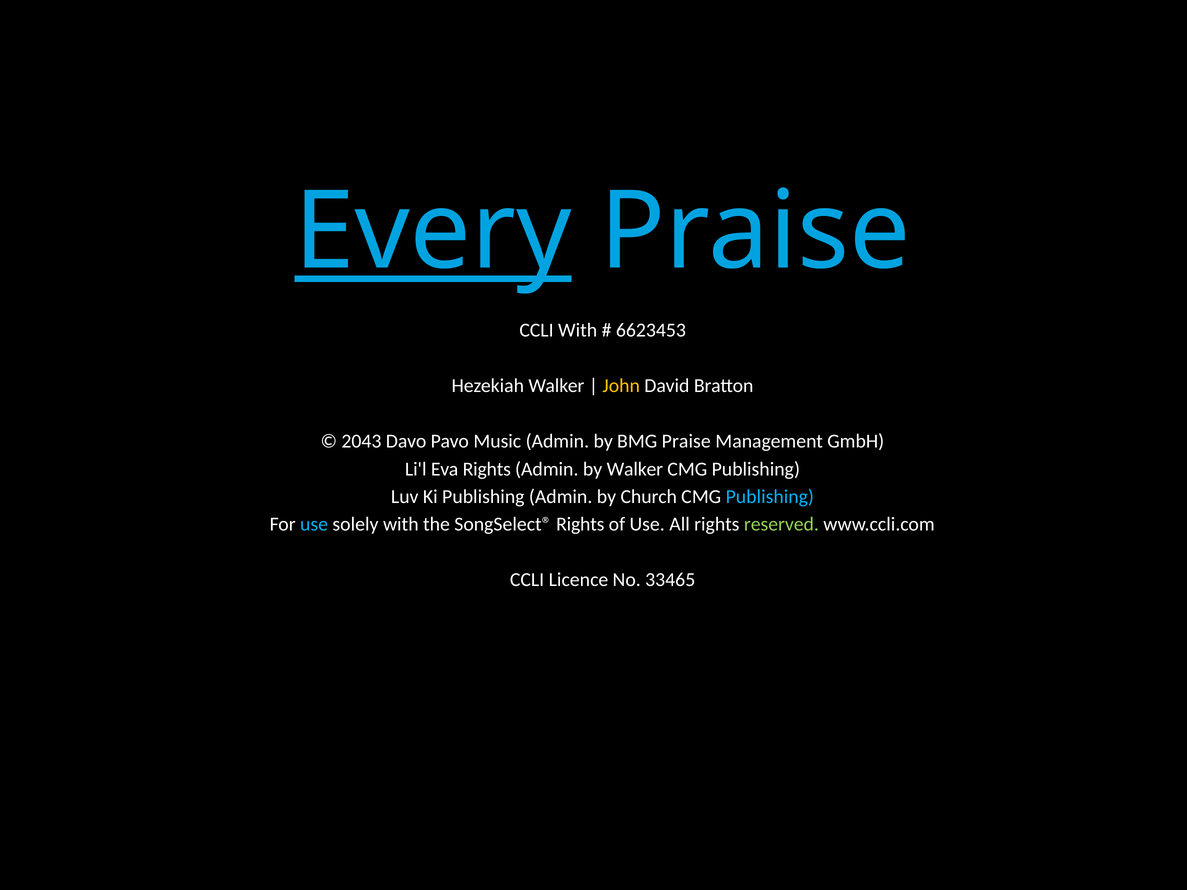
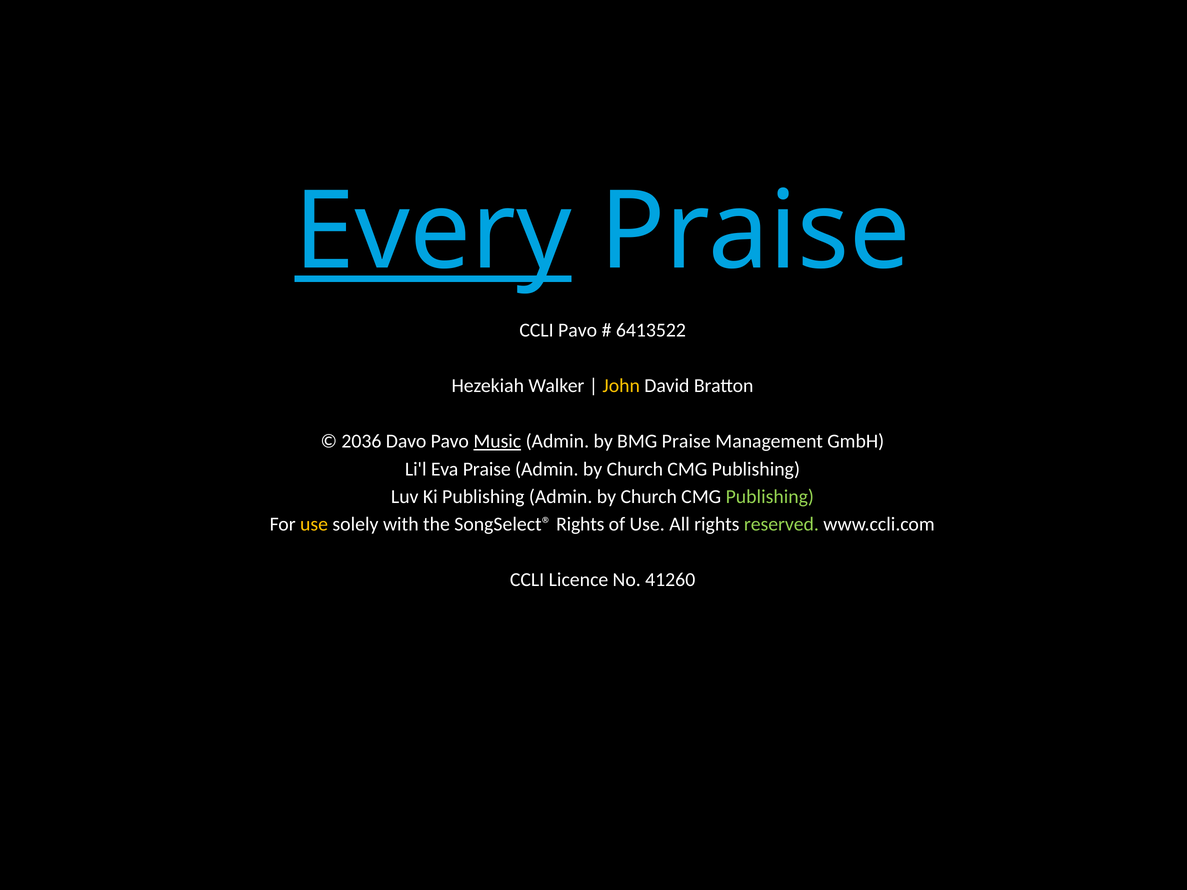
CCLI With: With -> Pavo
6623453: 6623453 -> 6413522
2043: 2043 -> 2036
Music underline: none -> present
Eva Rights: Rights -> Praise
Walker at (635, 469): Walker -> Church
Publishing at (770, 497) colour: light blue -> light green
use at (314, 525) colour: light blue -> yellow
33465: 33465 -> 41260
